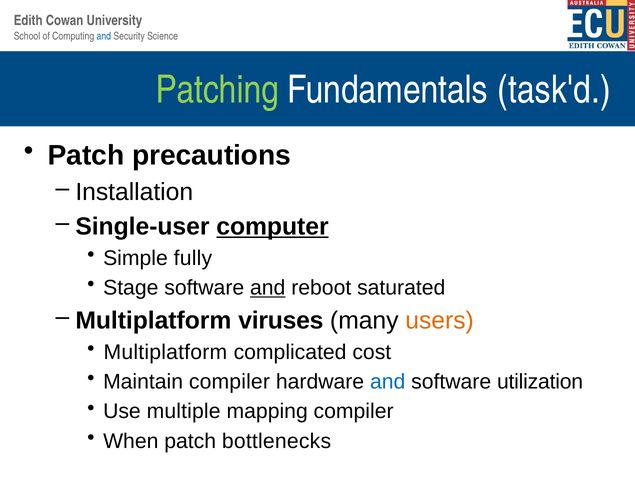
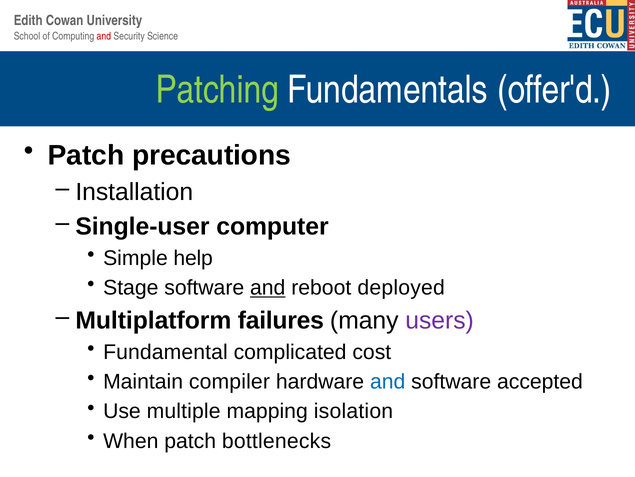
and at (104, 36) colour: blue -> red
task'd: task'd -> offer'd
computer underline: present -> none
fully: fully -> help
saturated: saturated -> deployed
viruses: viruses -> failures
users colour: orange -> purple
Multiplatform at (165, 352): Multiplatform -> Fundamental
utilization: utilization -> accepted
mapping compiler: compiler -> isolation
